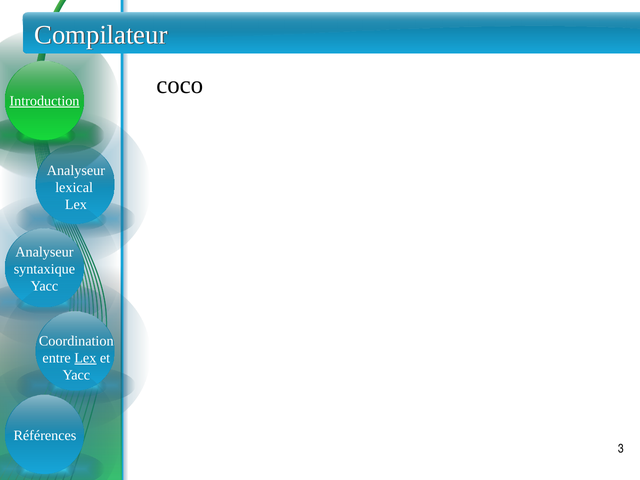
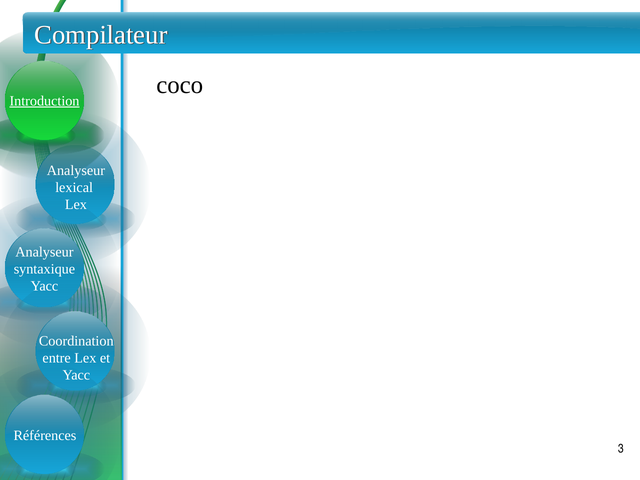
Lex at (85, 358) underline: present -> none
